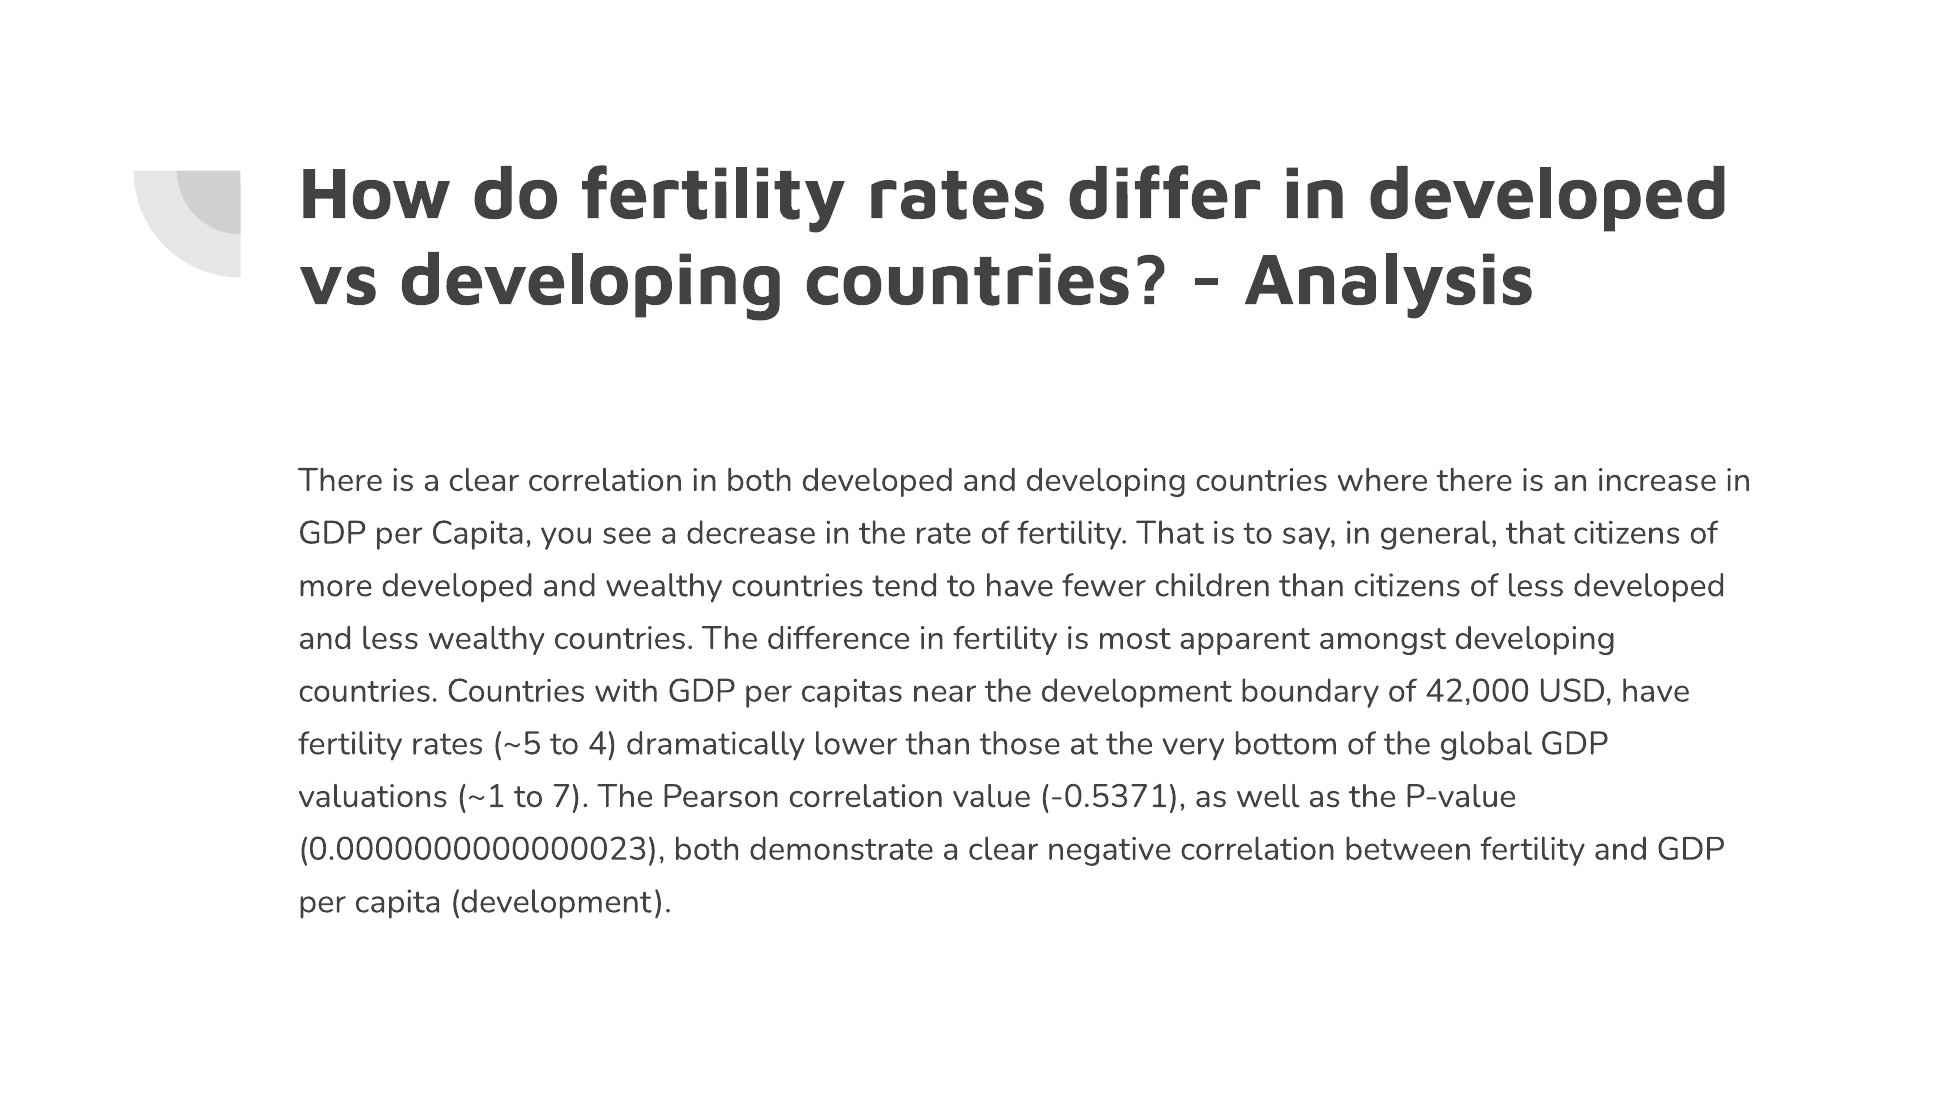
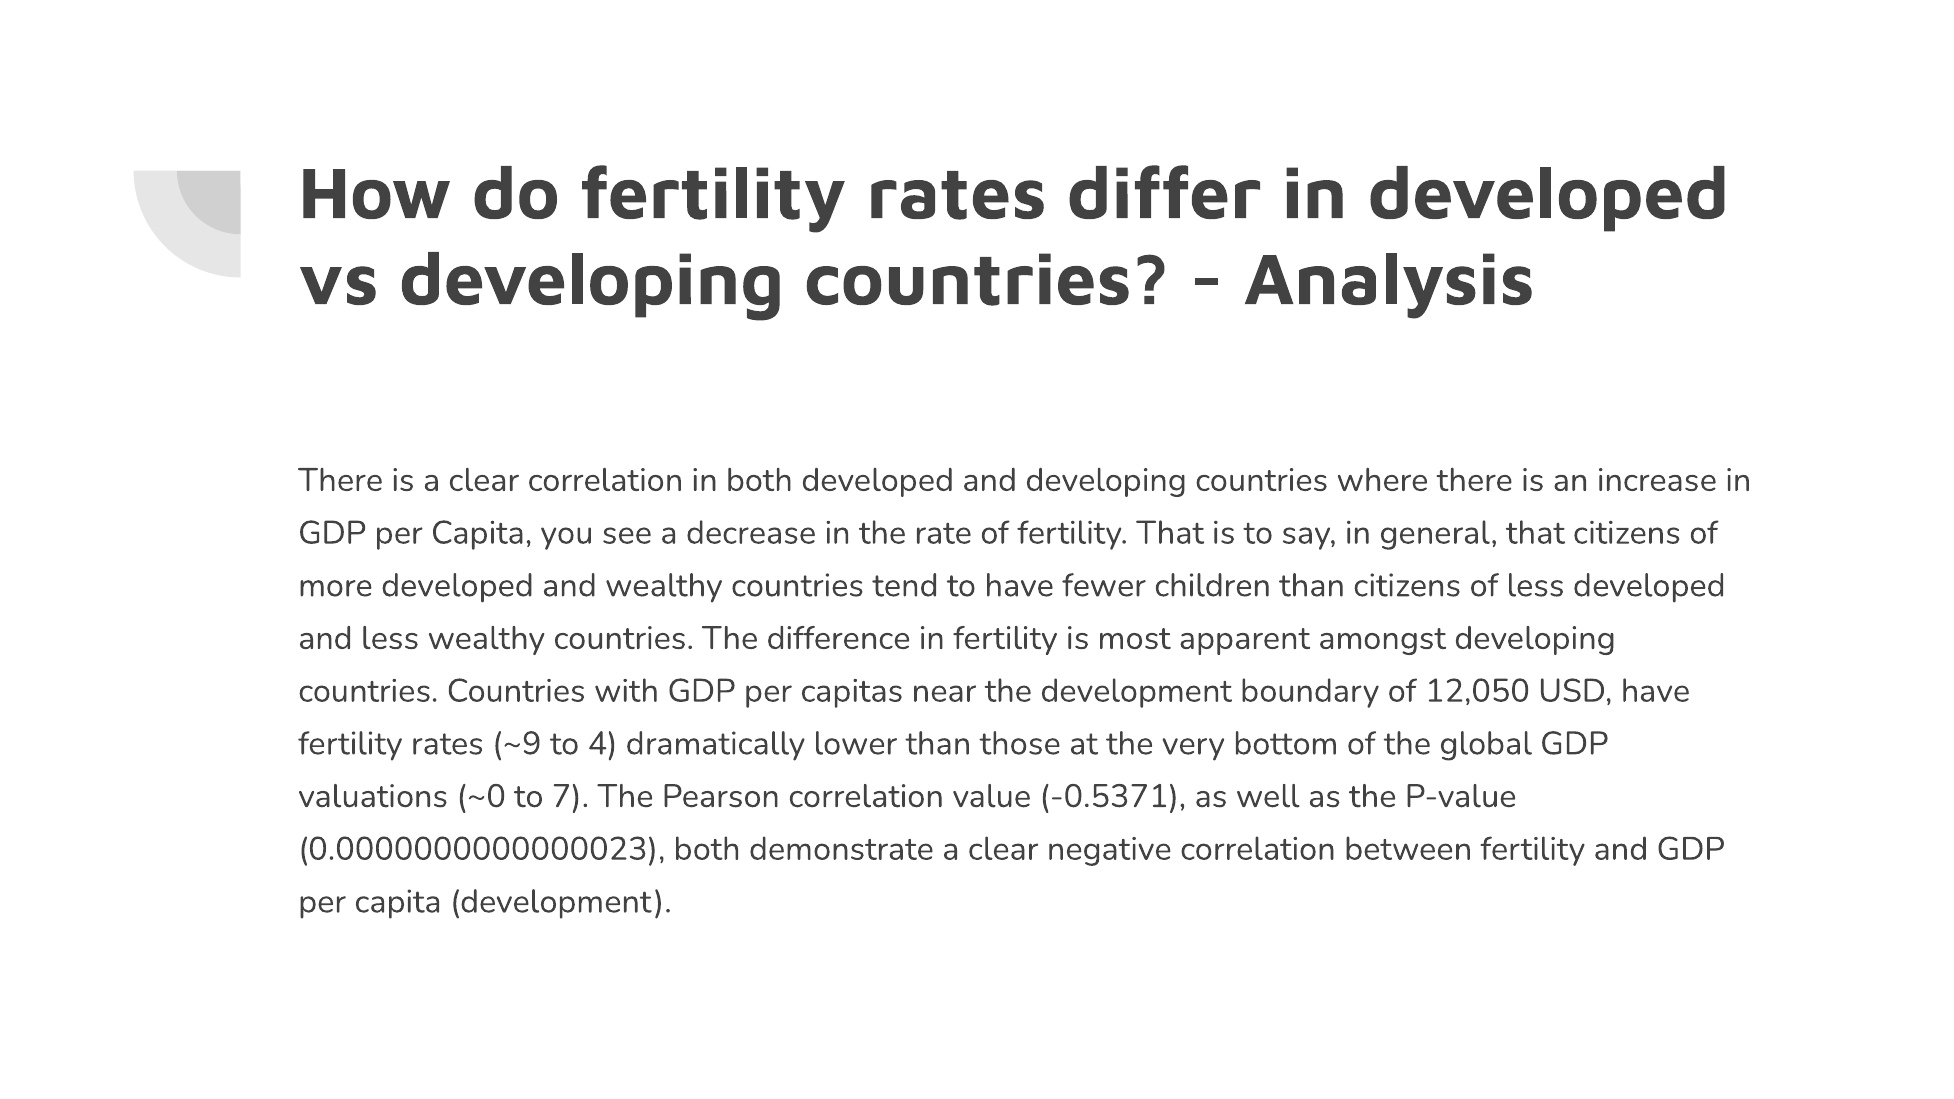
42,000: 42,000 -> 12,050
~5: ~5 -> ~9
~1: ~1 -> ~0
